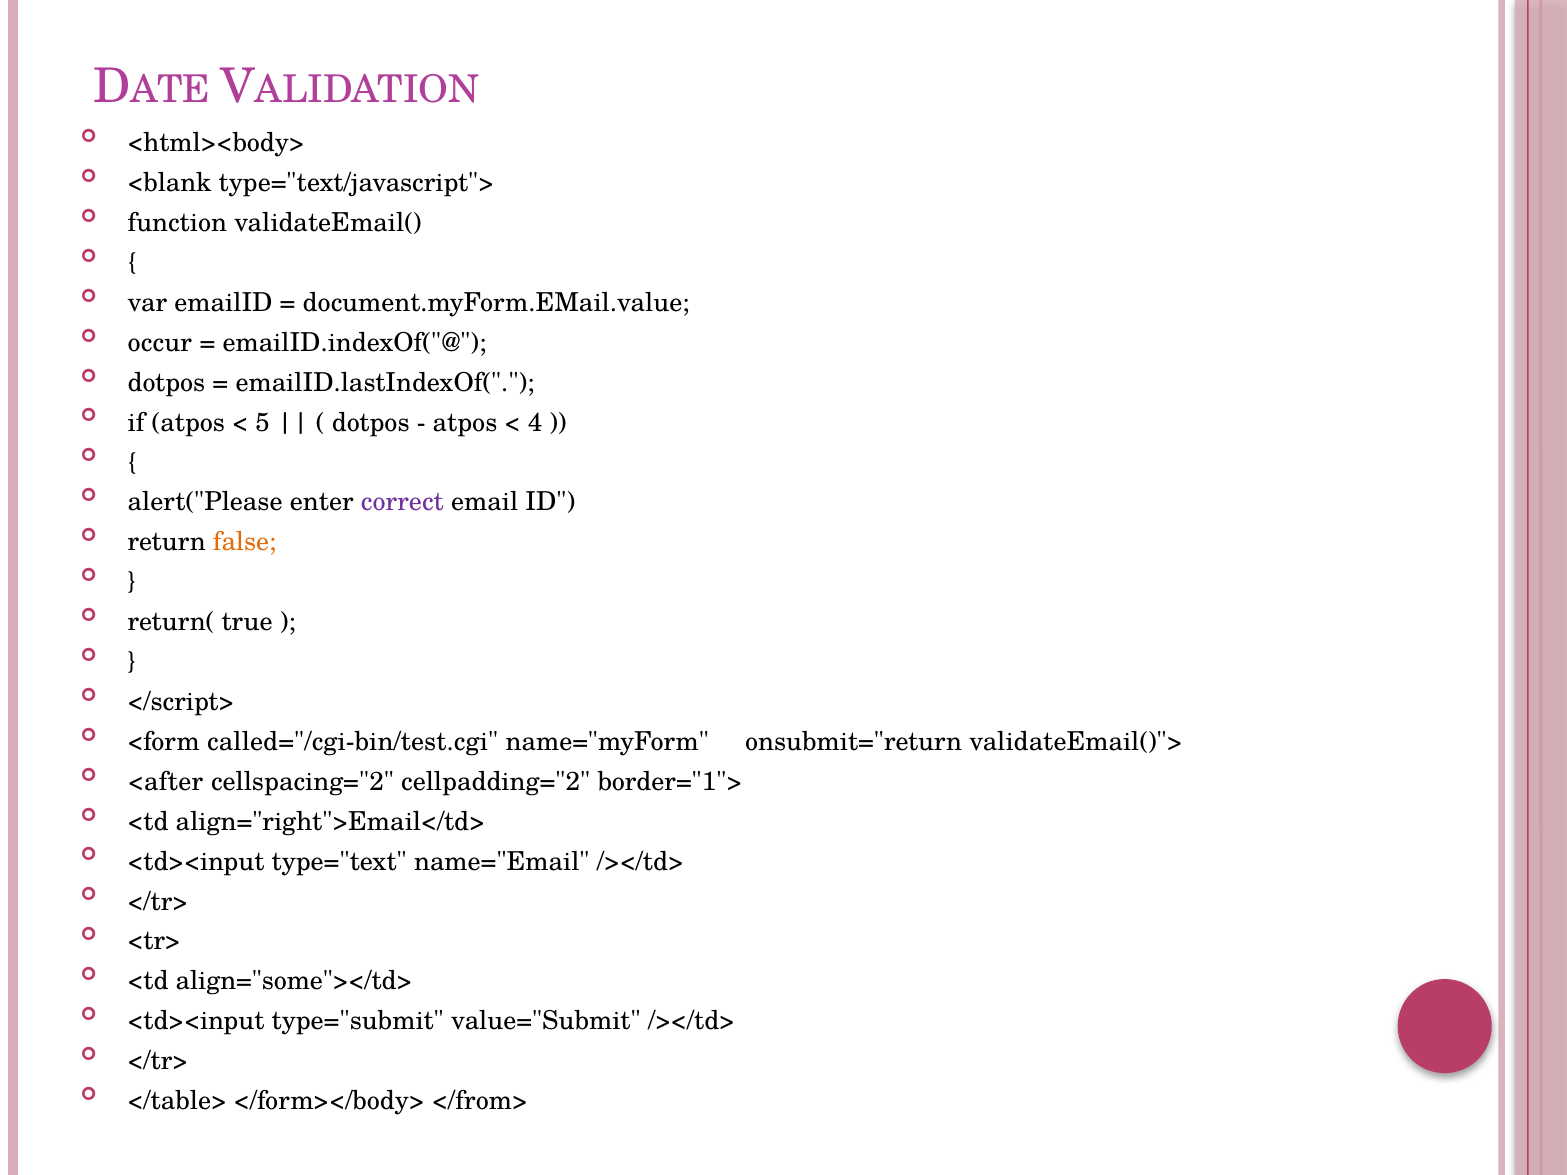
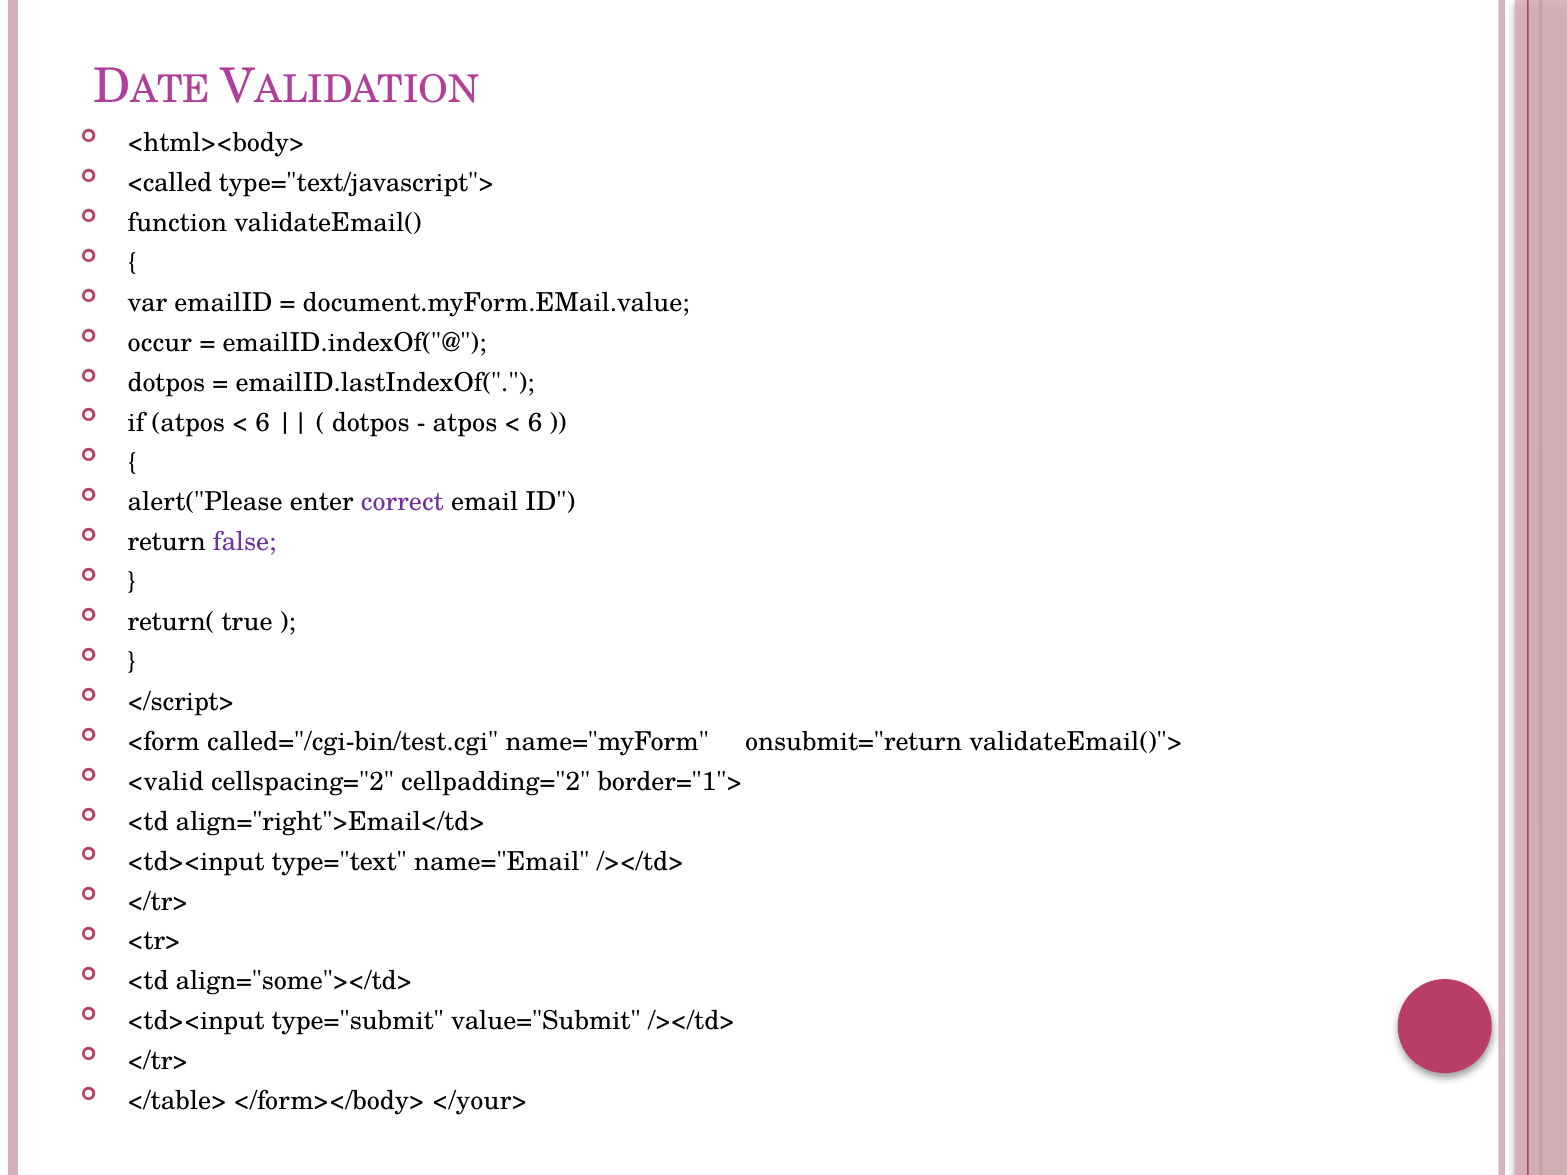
<blank: <blank -> <called
5 at (263, 423): 5 -> 6
4 at (535, 423): 4 -> 6
false colour: orange -> purple
<after: <after -> <valid
</from>: </from> -> </your>
